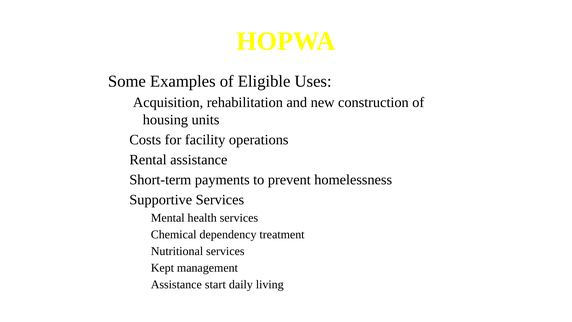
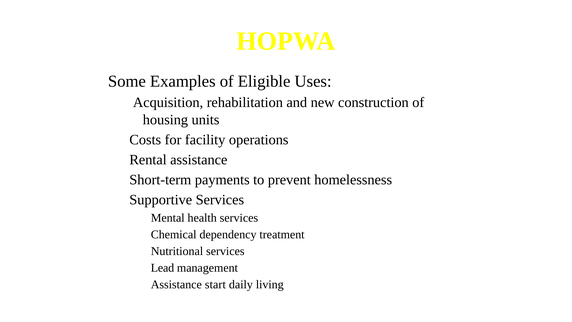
Kept: Kept -> Lead
